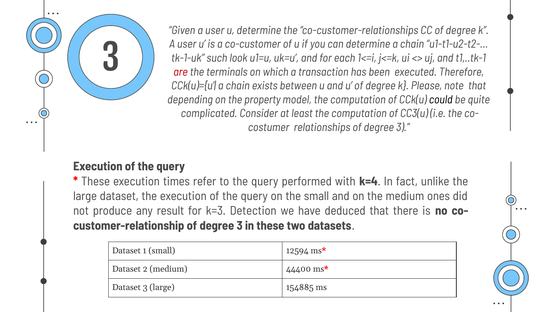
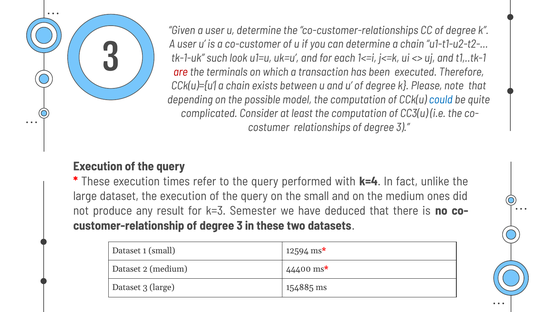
property: property -> possible
could colour: black -> blue
Detection: Detection -> Semester
